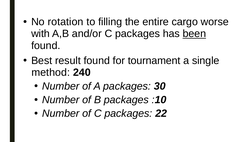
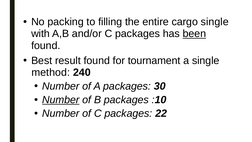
rotation: rotation -> packing
cargo worse: worse -> single
Number at (61, 100) underline: none -> present
